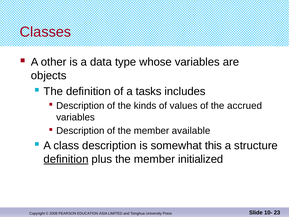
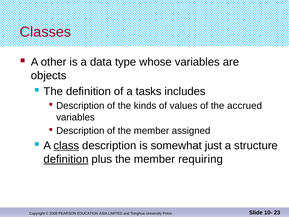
available: available -> assigned
class underline: none -> present
this: this -> just
initialized: initialized -> requiring
